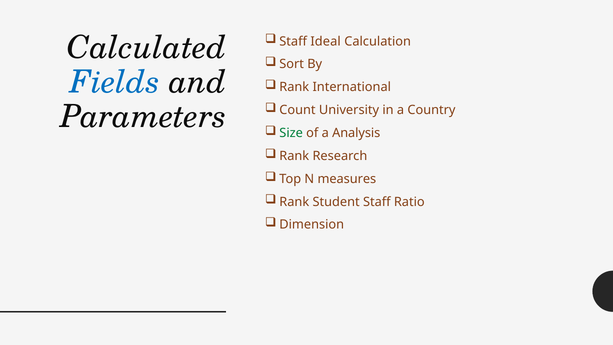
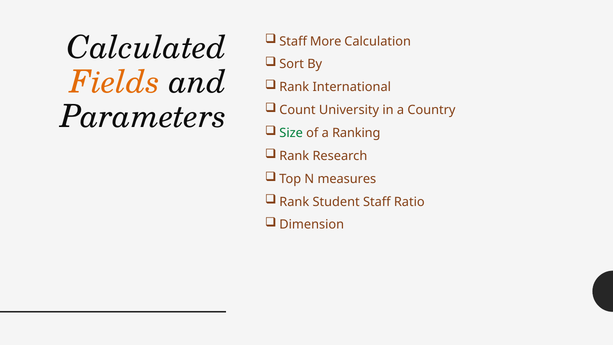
Ideal: Ideal -> More
Fields colour: blue -> orange
Analysis: Analysis -> Ranking
